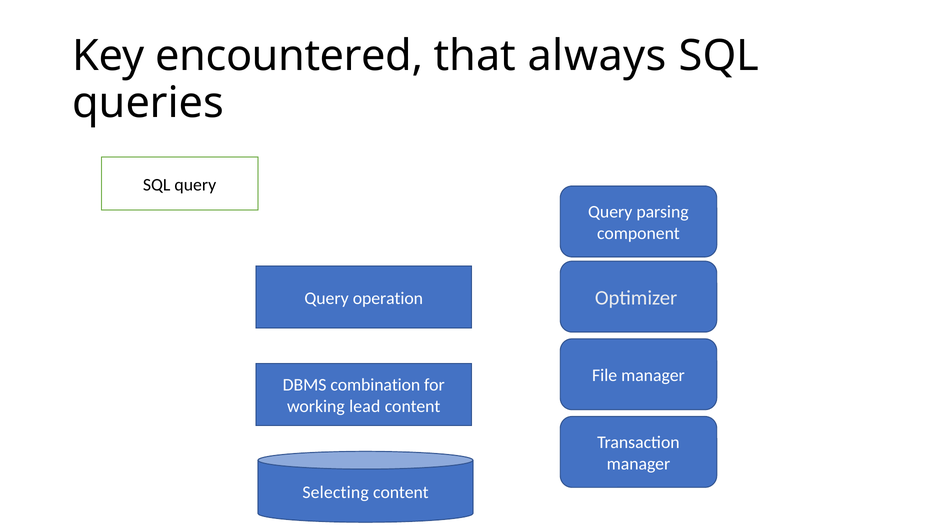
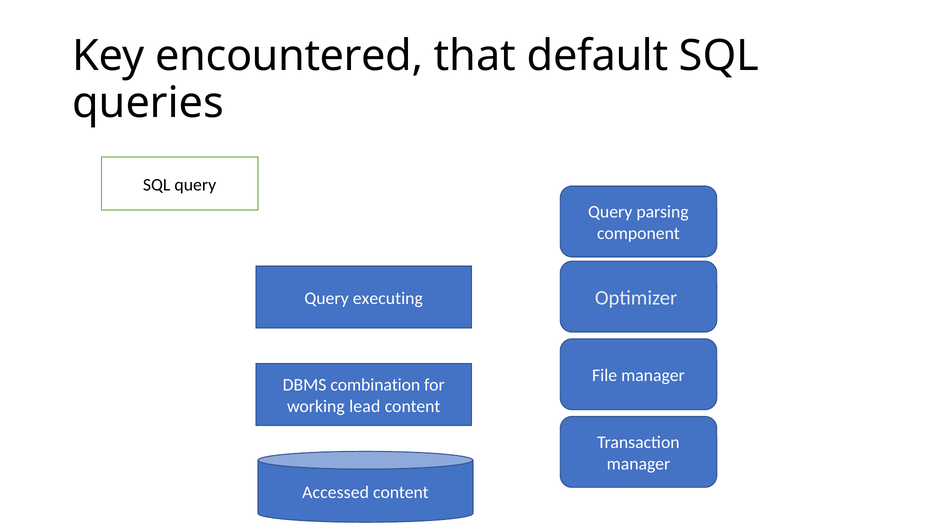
always: always -> default
operation: operation -> executing
Selecting: Selecting -> Accessed
